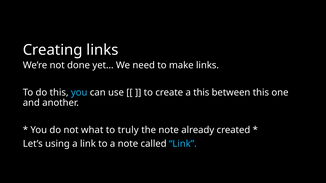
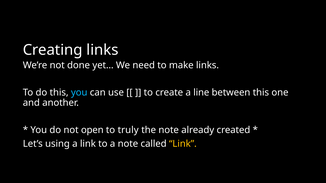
a this: this -> line
what: what -> open
Link at (183, 144) colour: light blue -> yellow
